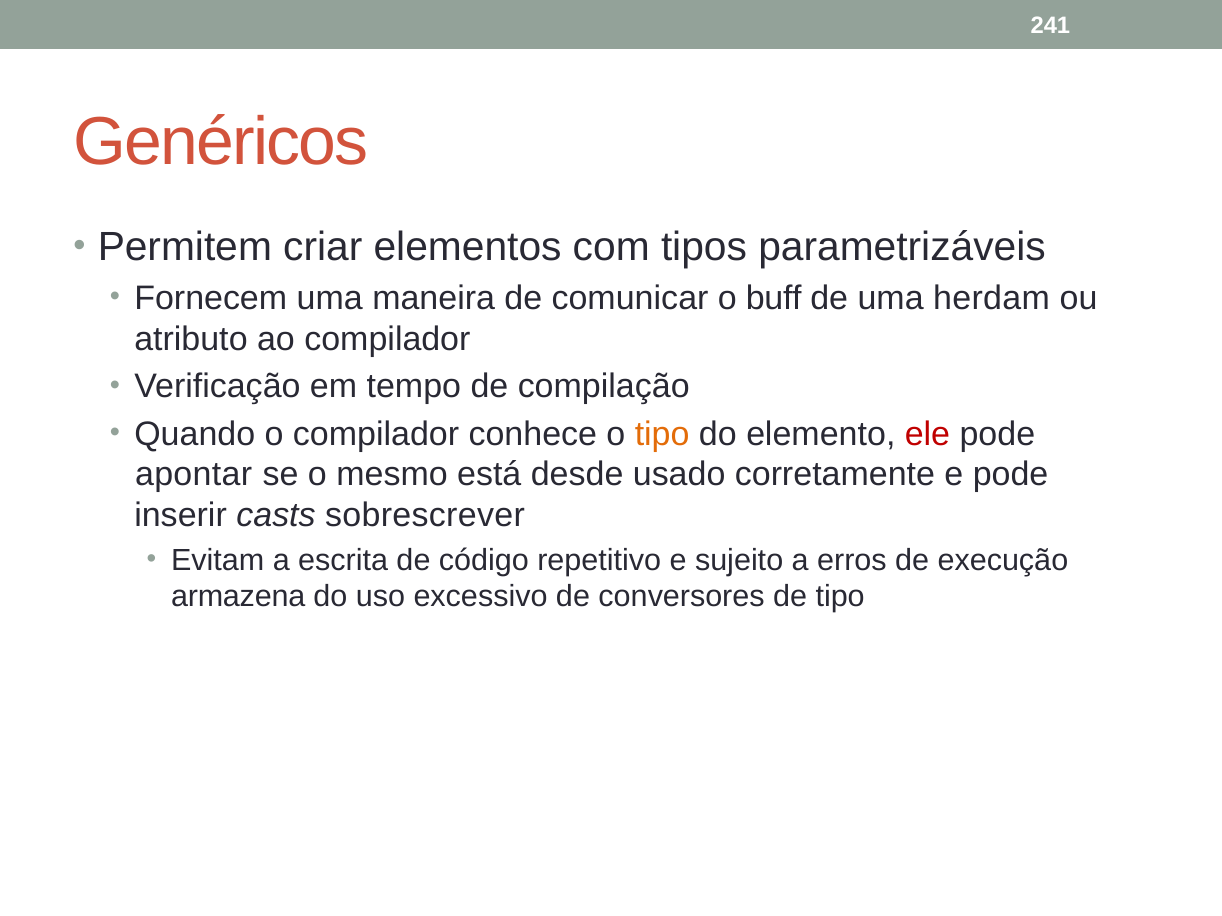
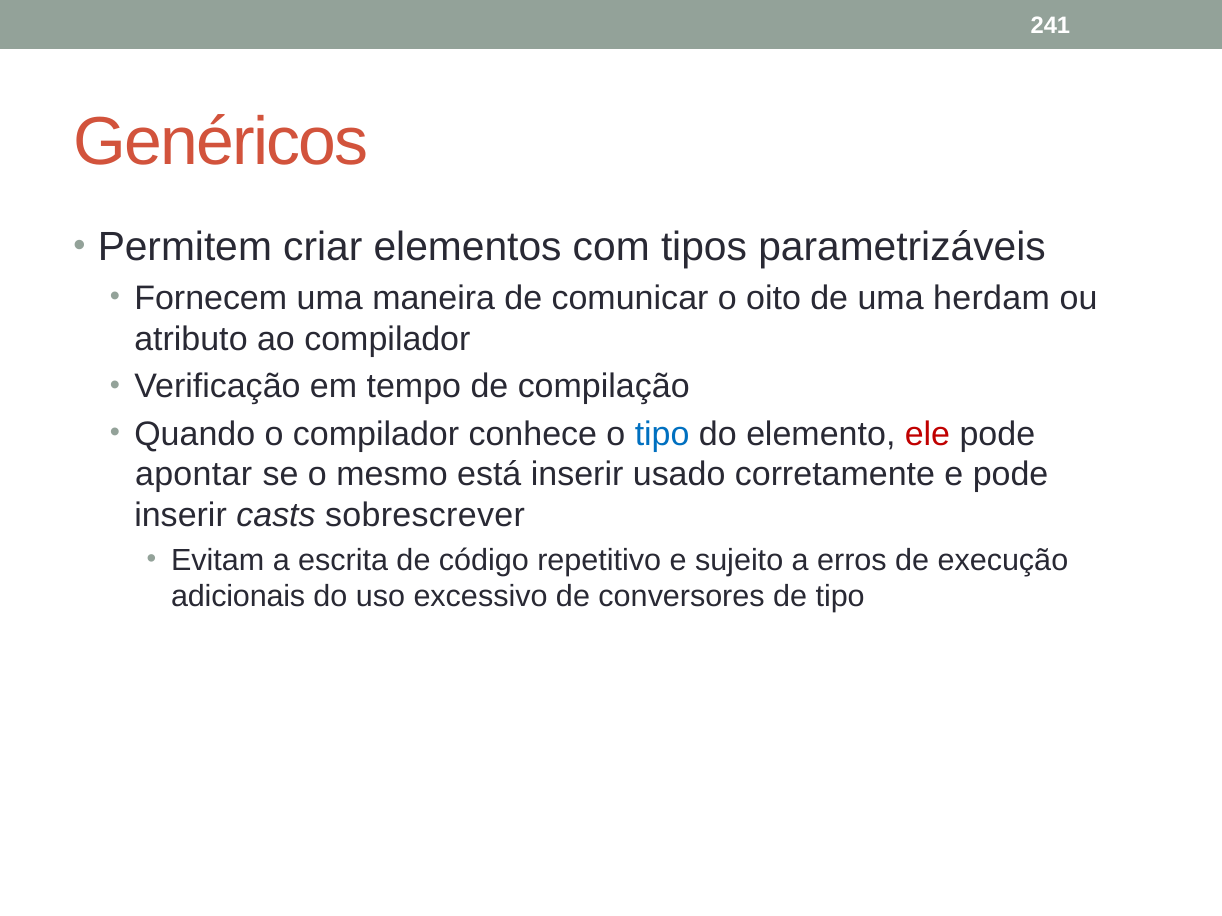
buff: buff -> oito
tipo at (662, 434) colour: orange -> blue
está desde: desde -> inserir
armazena: armazena -> adicionais
